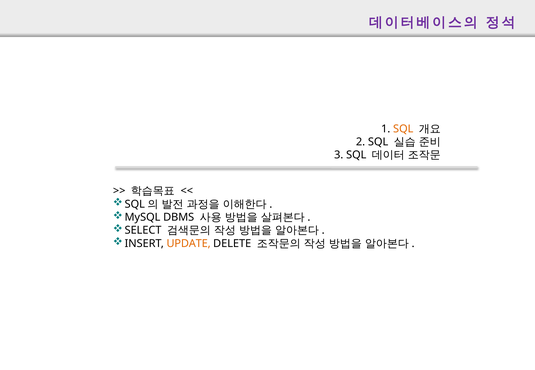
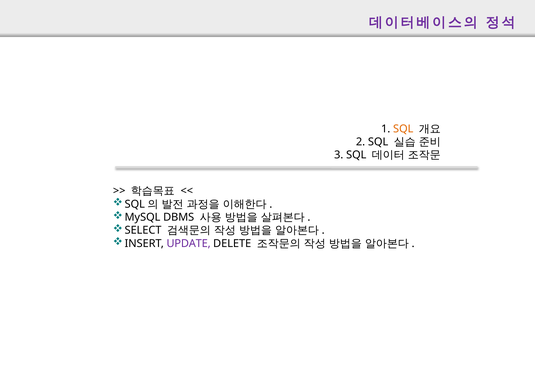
UPDATE colour: orange -> purple
